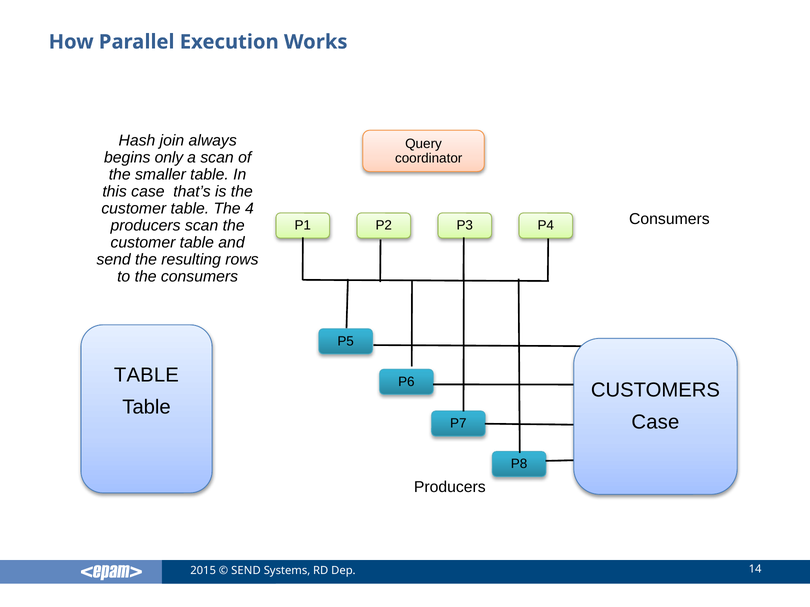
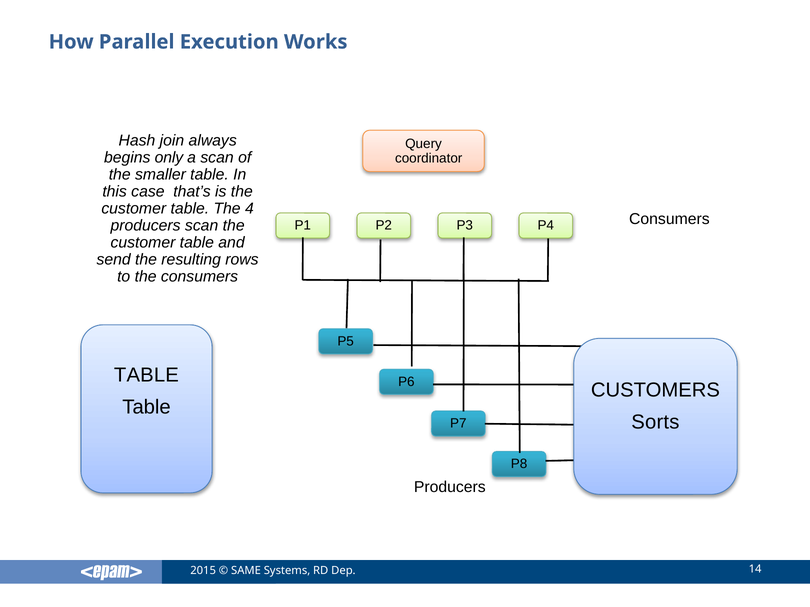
Case at (655, 422): Case -> Sorts
SEND at (246, 571): SEND -> SAME
